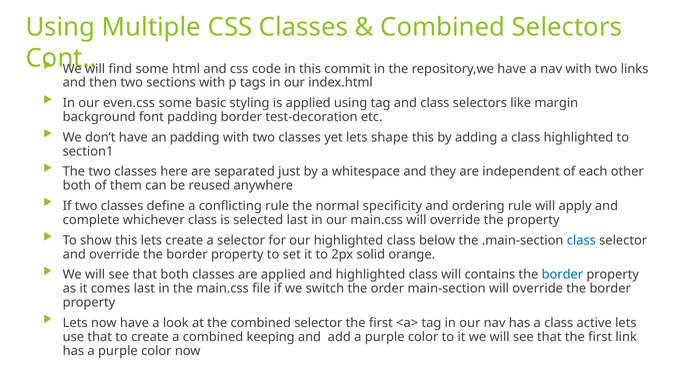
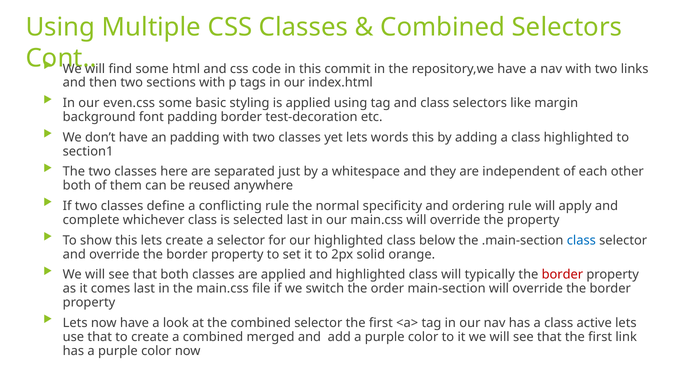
shape: shape -> words
contains: contains -> typically
border at (562, 275) colour: blue -> red
keeping: keeping -> merged
